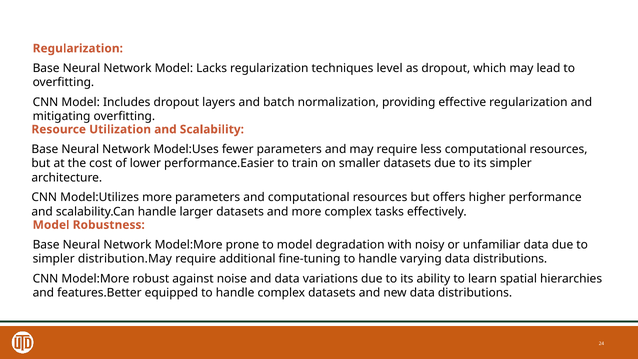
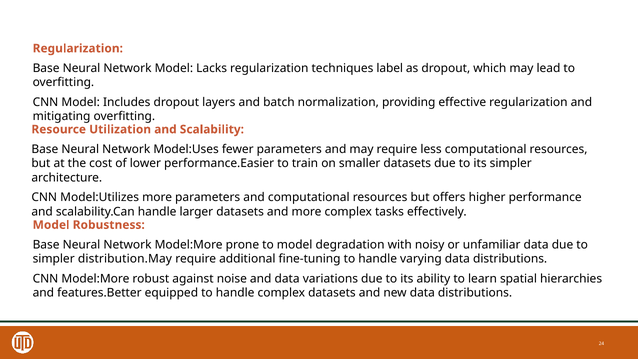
level: level -> label
